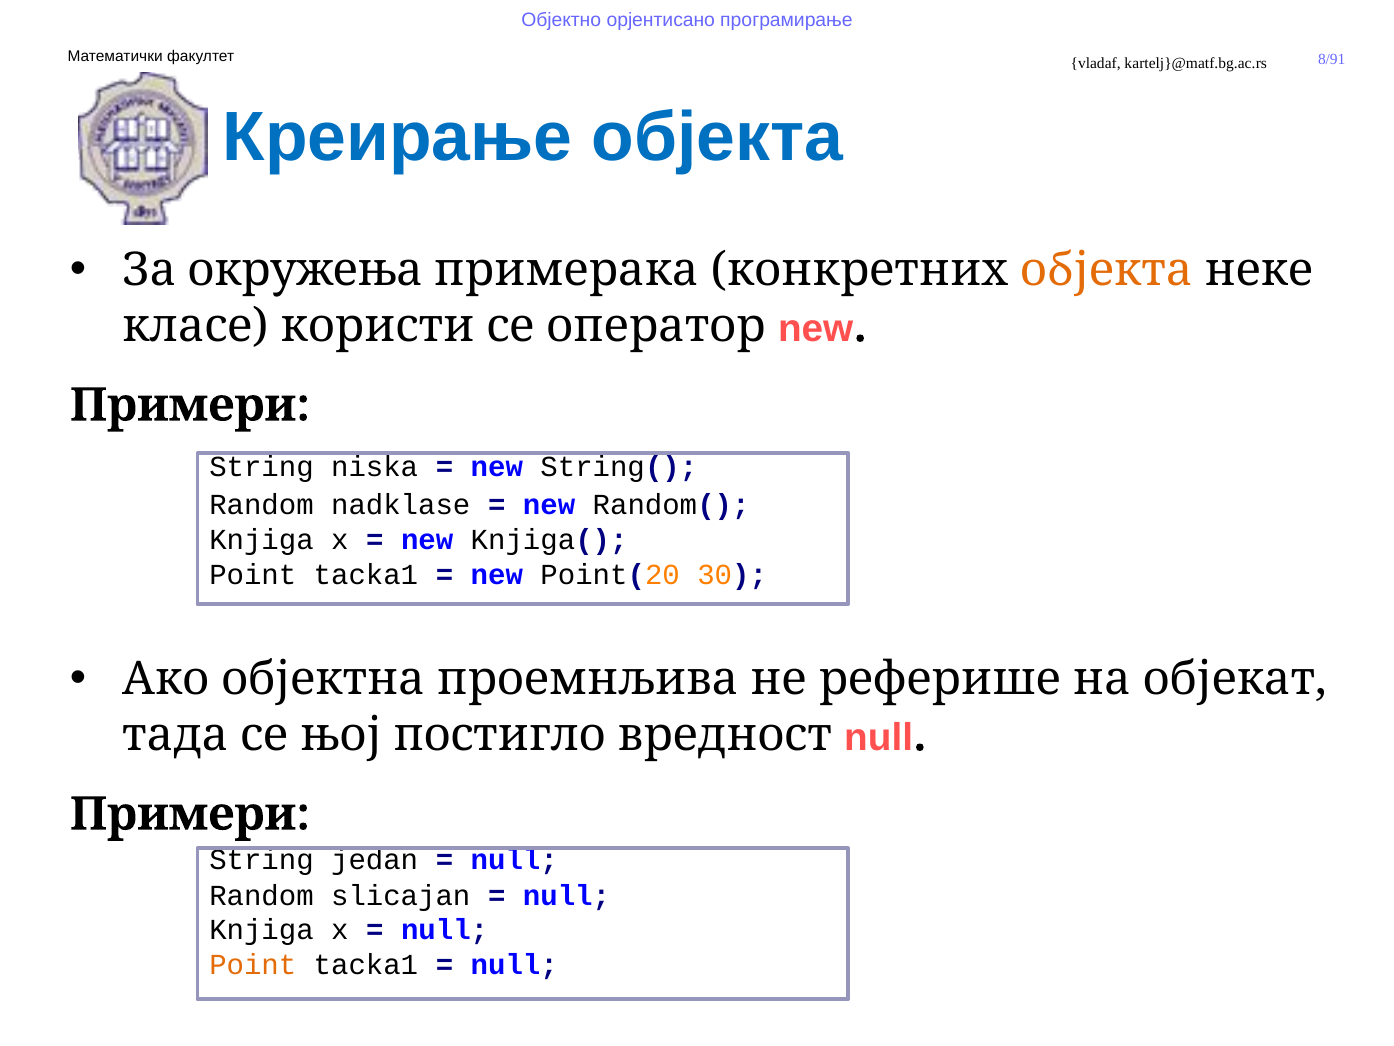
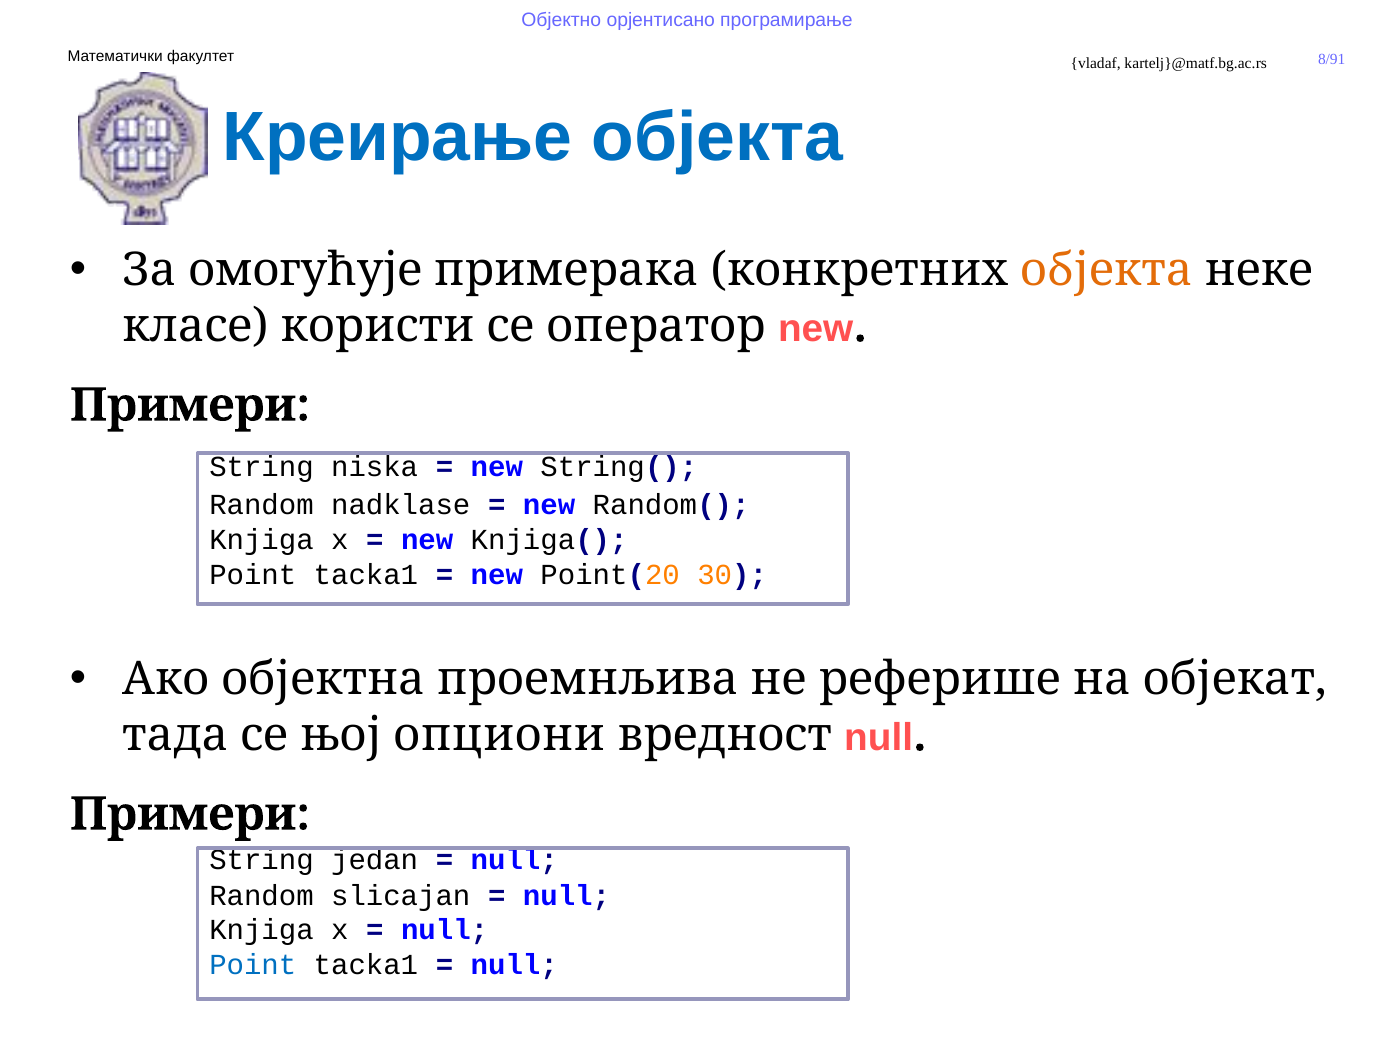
окружења: окружења -> омогућује
постигло: постигло -> опциони
Point at (253, 965) colour: orange -> blue
